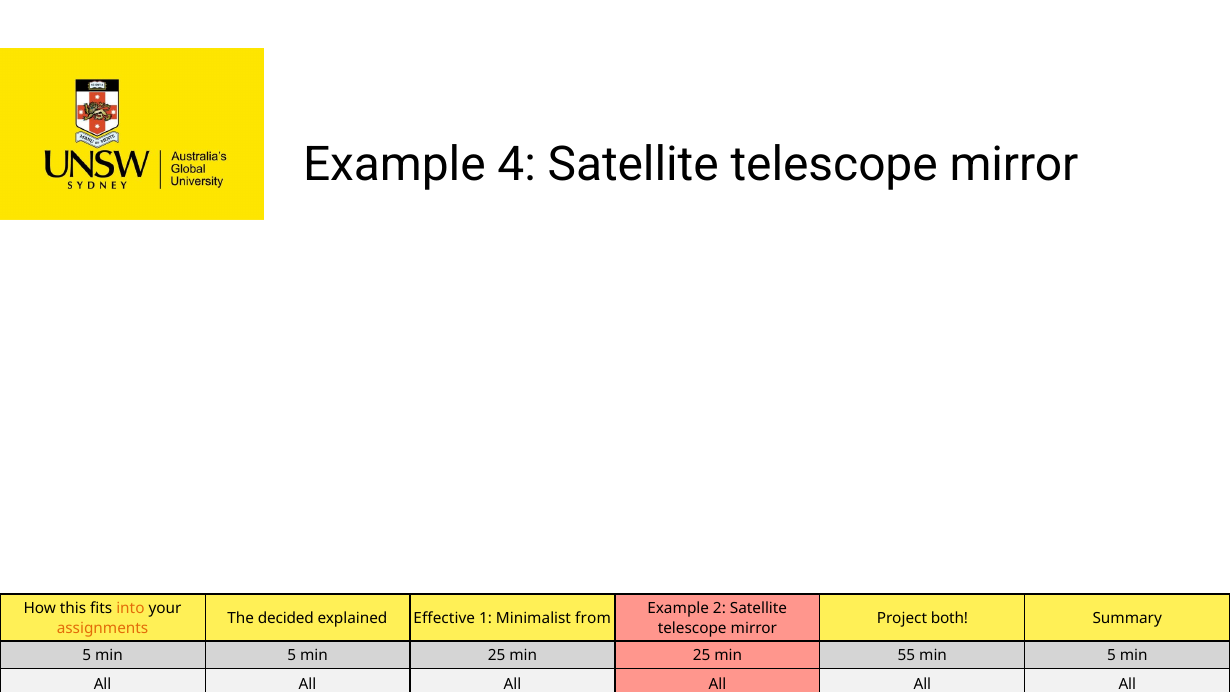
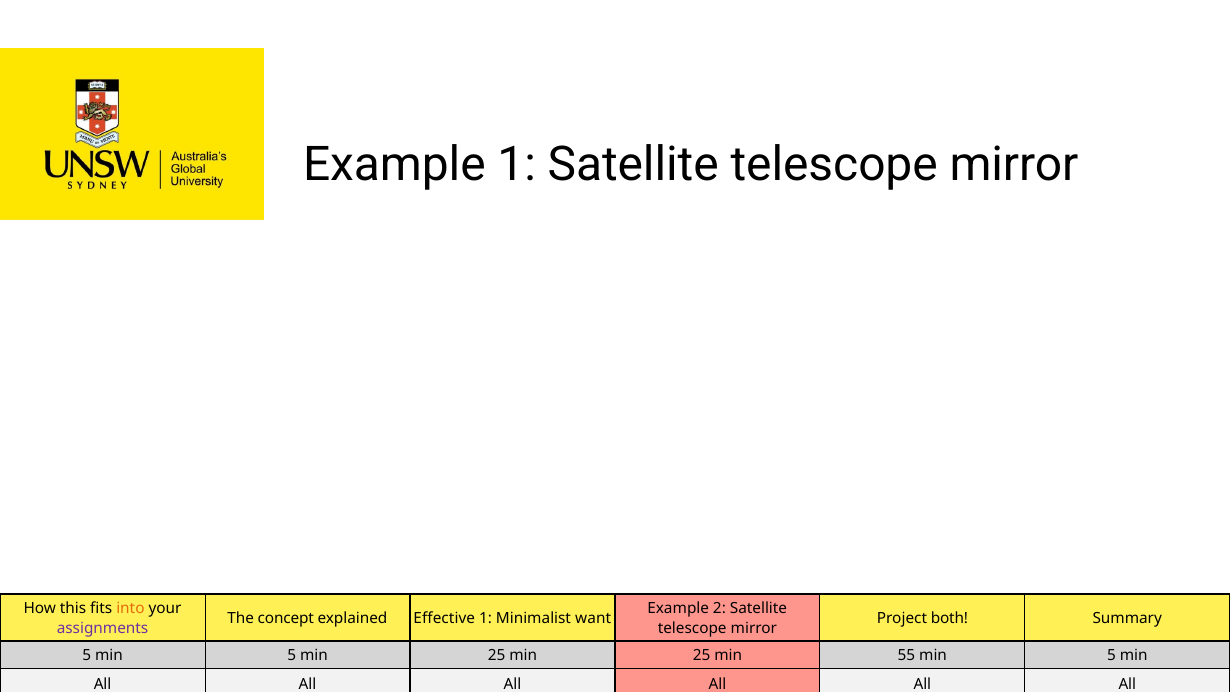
Example 4: 4 -> 1
decided: decided -> concept
from: from -> want
assignments colour: orange -> purple
